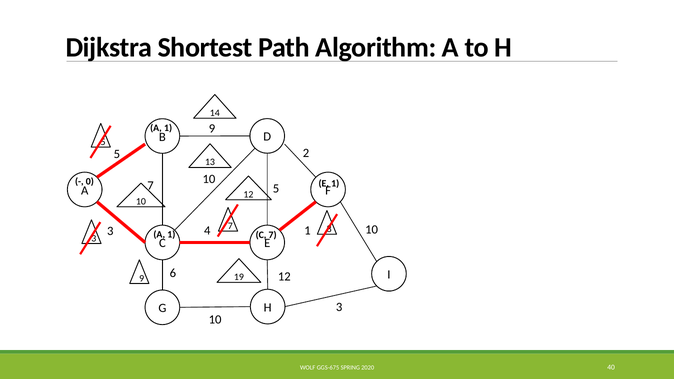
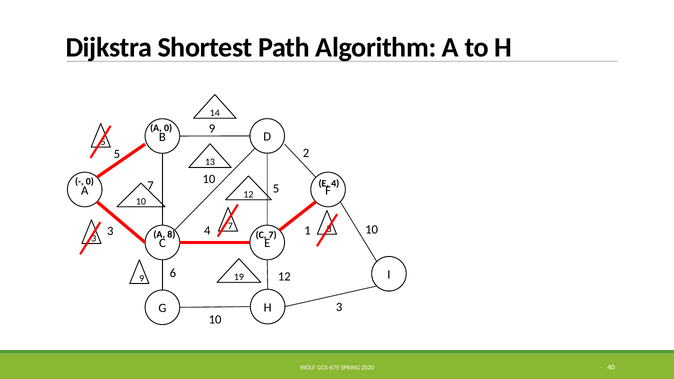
1 at (168, 128): 1 -> 0
E 1: 1 -> 4
1 at (171, 235): 1 -> 8
